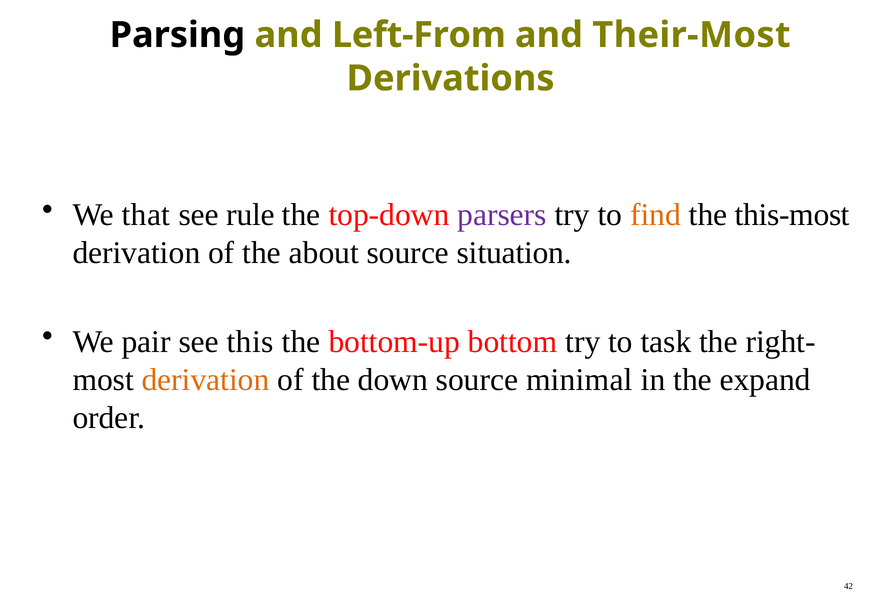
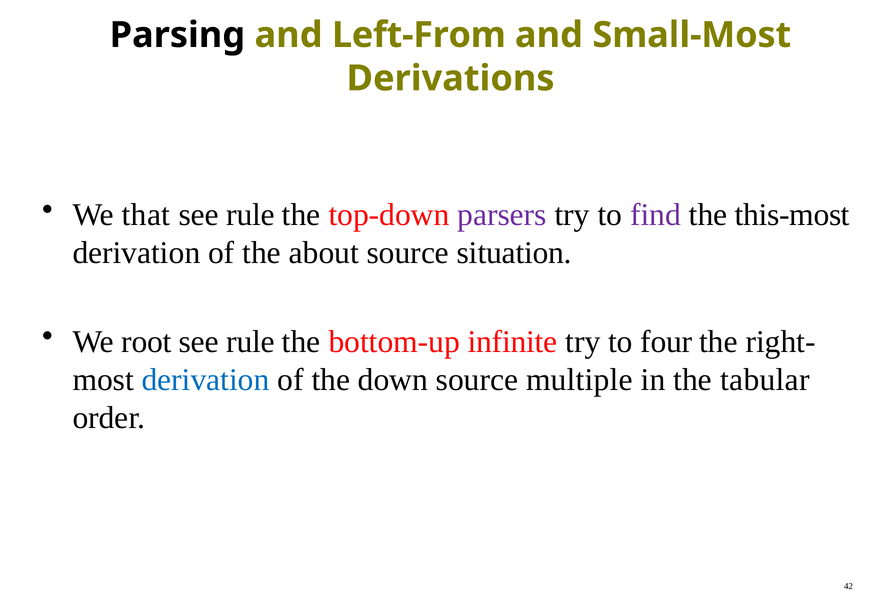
Their-Most: Their-Most -> Small-Most
find colour: orange -> purple
pair: pair -> root
this at (250, 342): this -> rule
bottom: bottom -> infinite
task: task -> four
derivation at (206, 380) colour: orange -> blue
minimal: minimal -> multiple
expand: expand -> tabular
